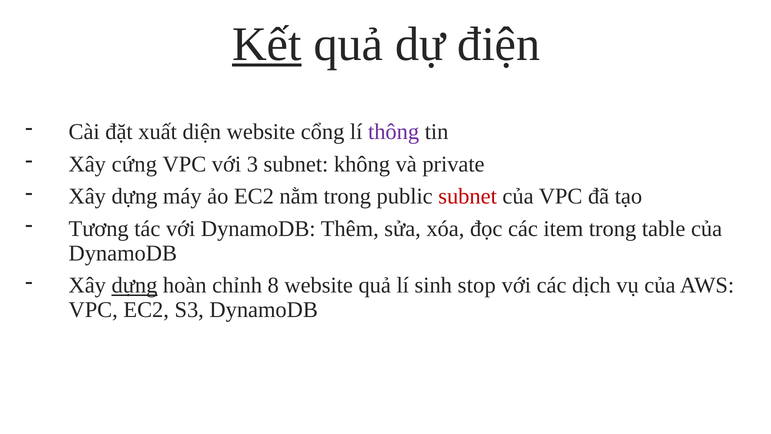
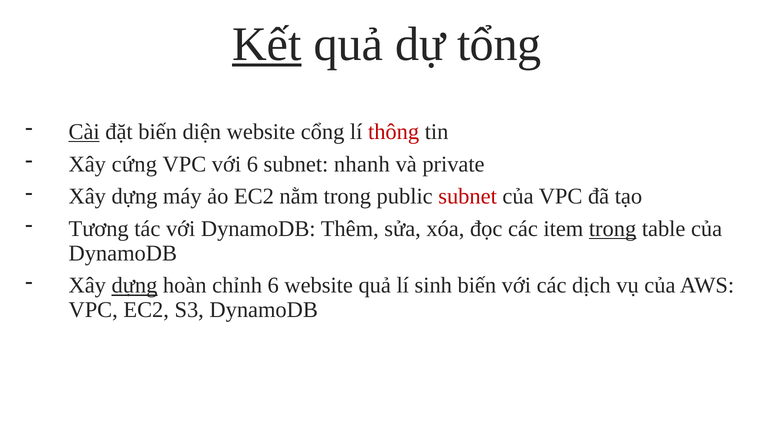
điện: điện -> tổng
Cài underline: none -> present
đặt xuất: xuất -> biến
thông colour: purple -> red
với 3: 3 -> 6
không: không -> nhanh
trong at (613, 229) underline: none -> present
chỉnh 8: 8 -> 6
sinh stop: stop -> biến
